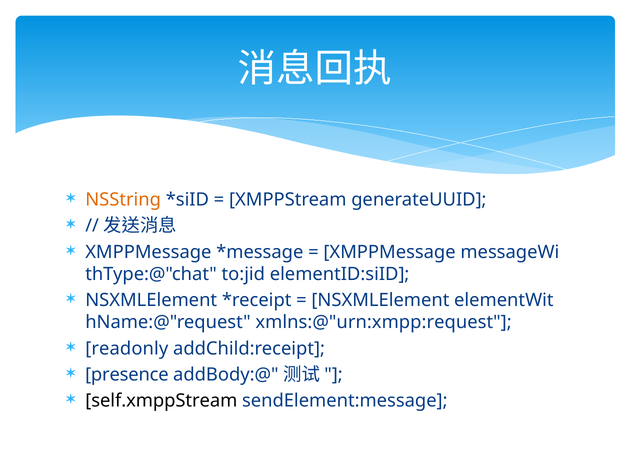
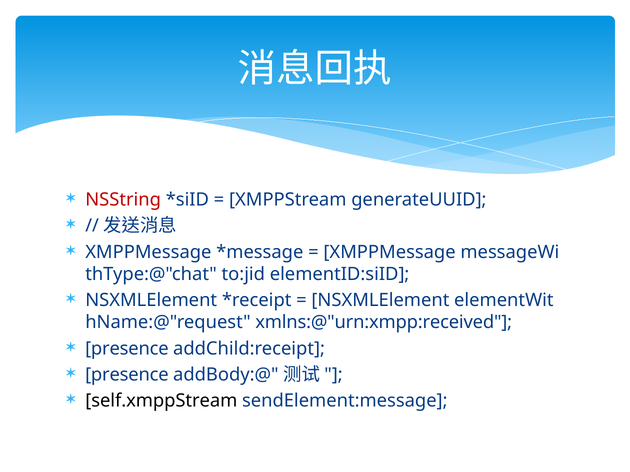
NSString colour: orange -> red
xmlns:@"urn:xmpp:request: xmlns:@"urn:xmpp:request -> xmlns:@"urn:xmpp:received
readonly at (127, 349): readonly -> presence
